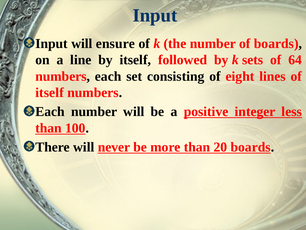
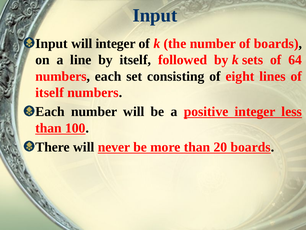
will ensure: ensure -> integer
